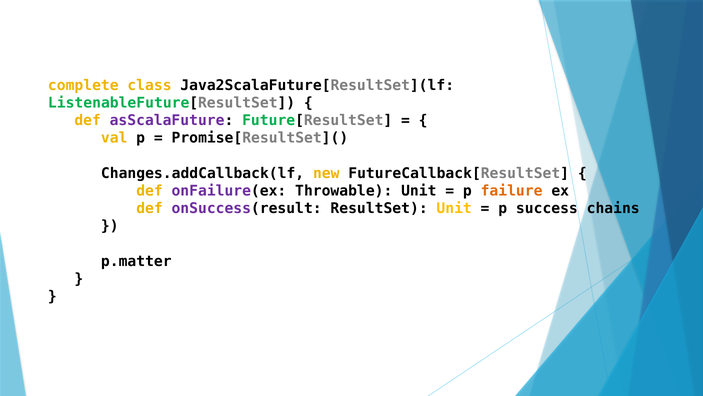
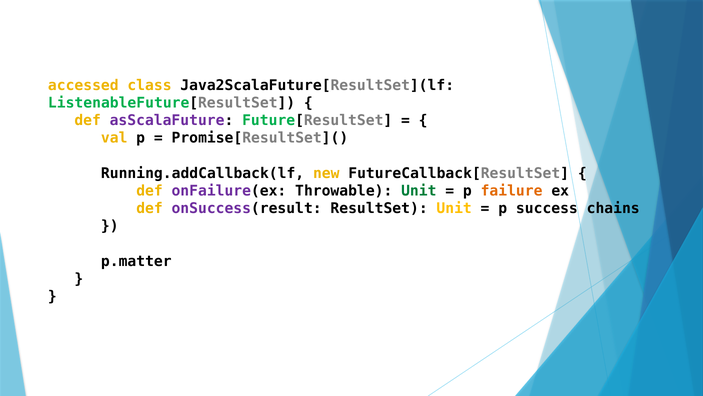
complete: complete -> accessed
Changes.addCallback(lf: Changes.addCallback(lf -> Running.addCallback(lf
Unit at (419, 191) colour: black -> green
